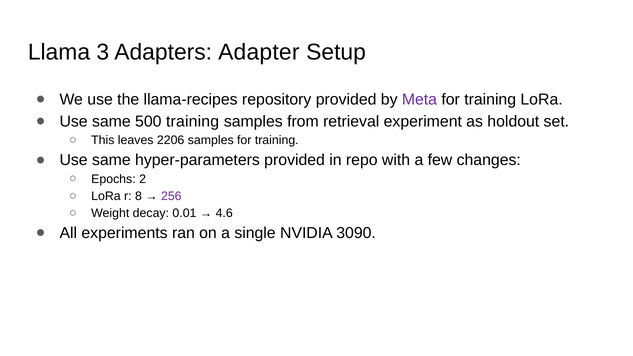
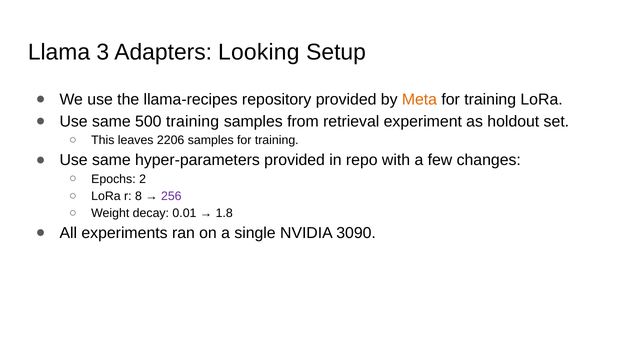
Adapter: Adapter -> Looking
Meta colour: purple -> orange
4.6: 4.6 -> 1.8
